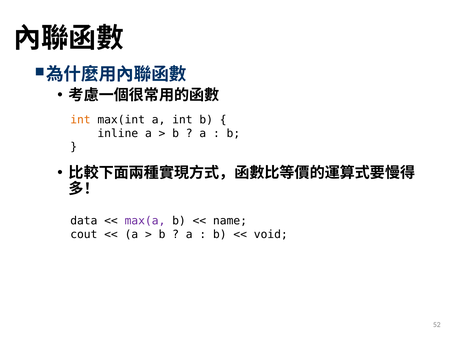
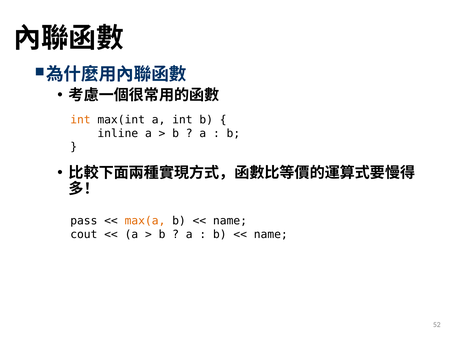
data: data -> pass
max(a colour: purple -> orange
void at (271, 234): void -> name
